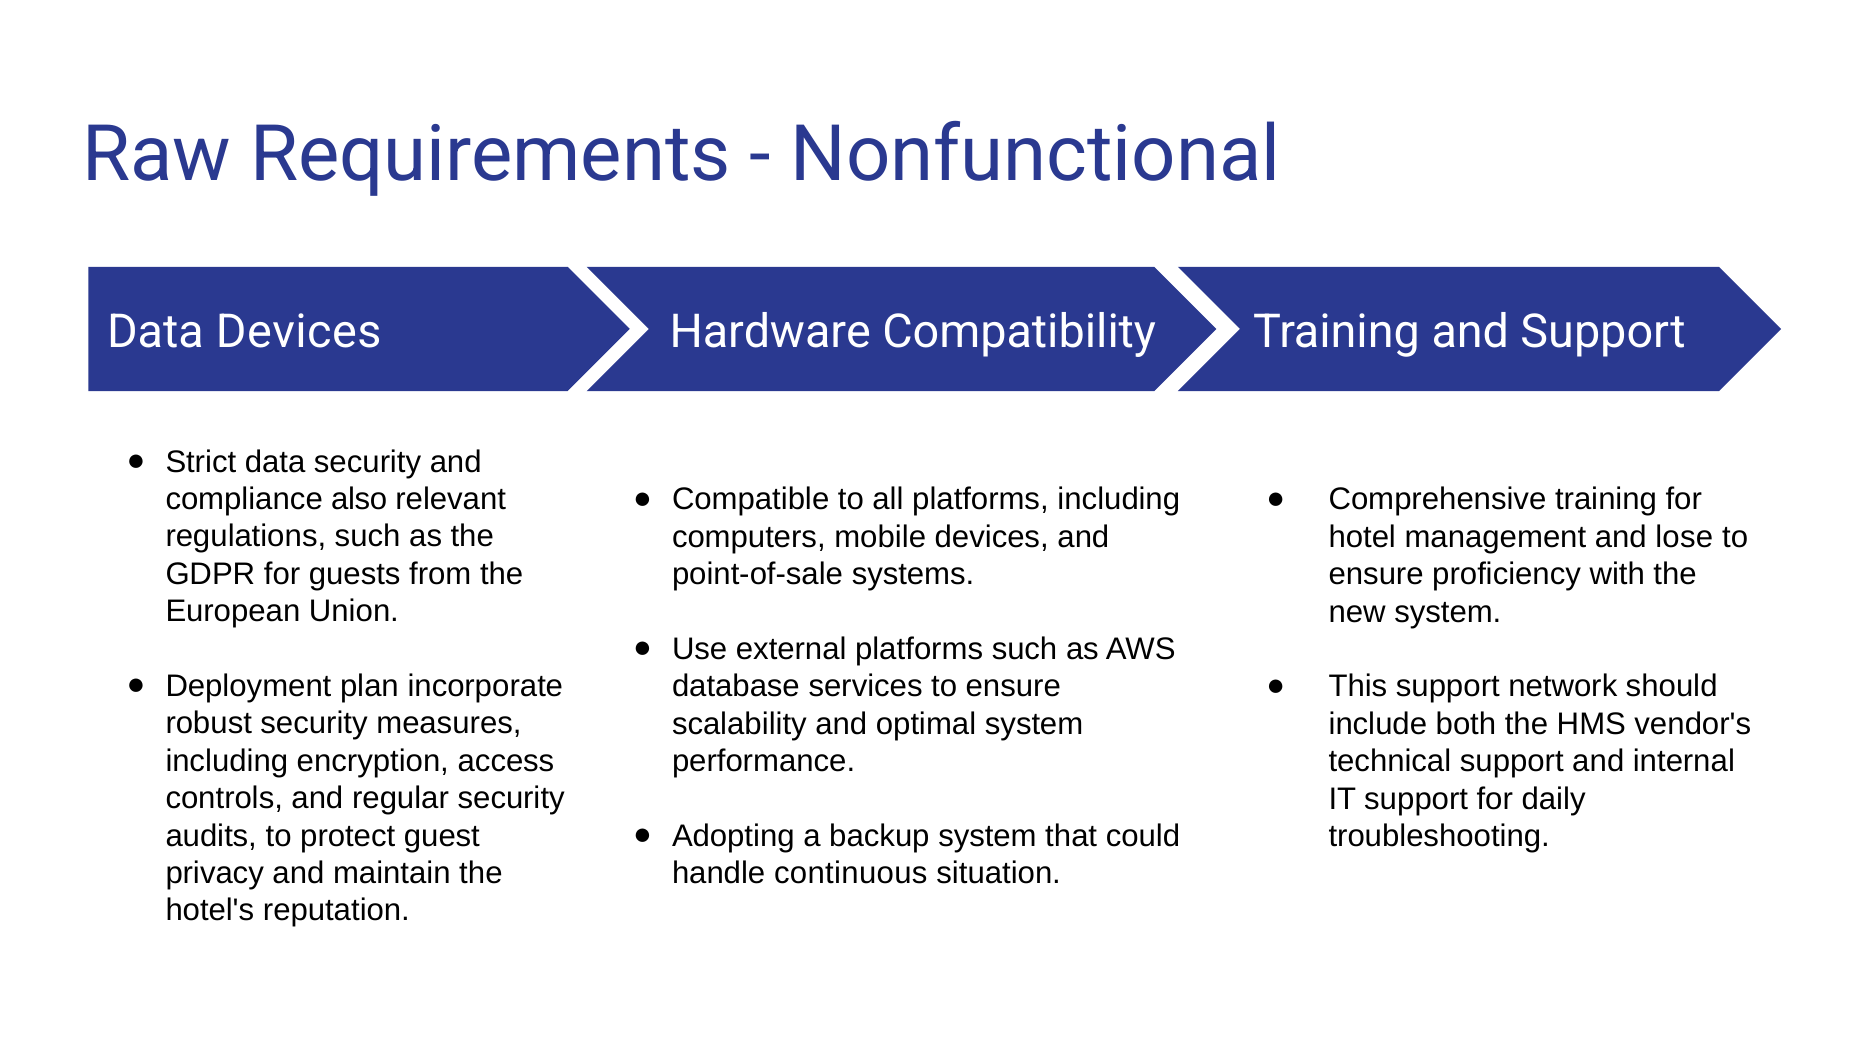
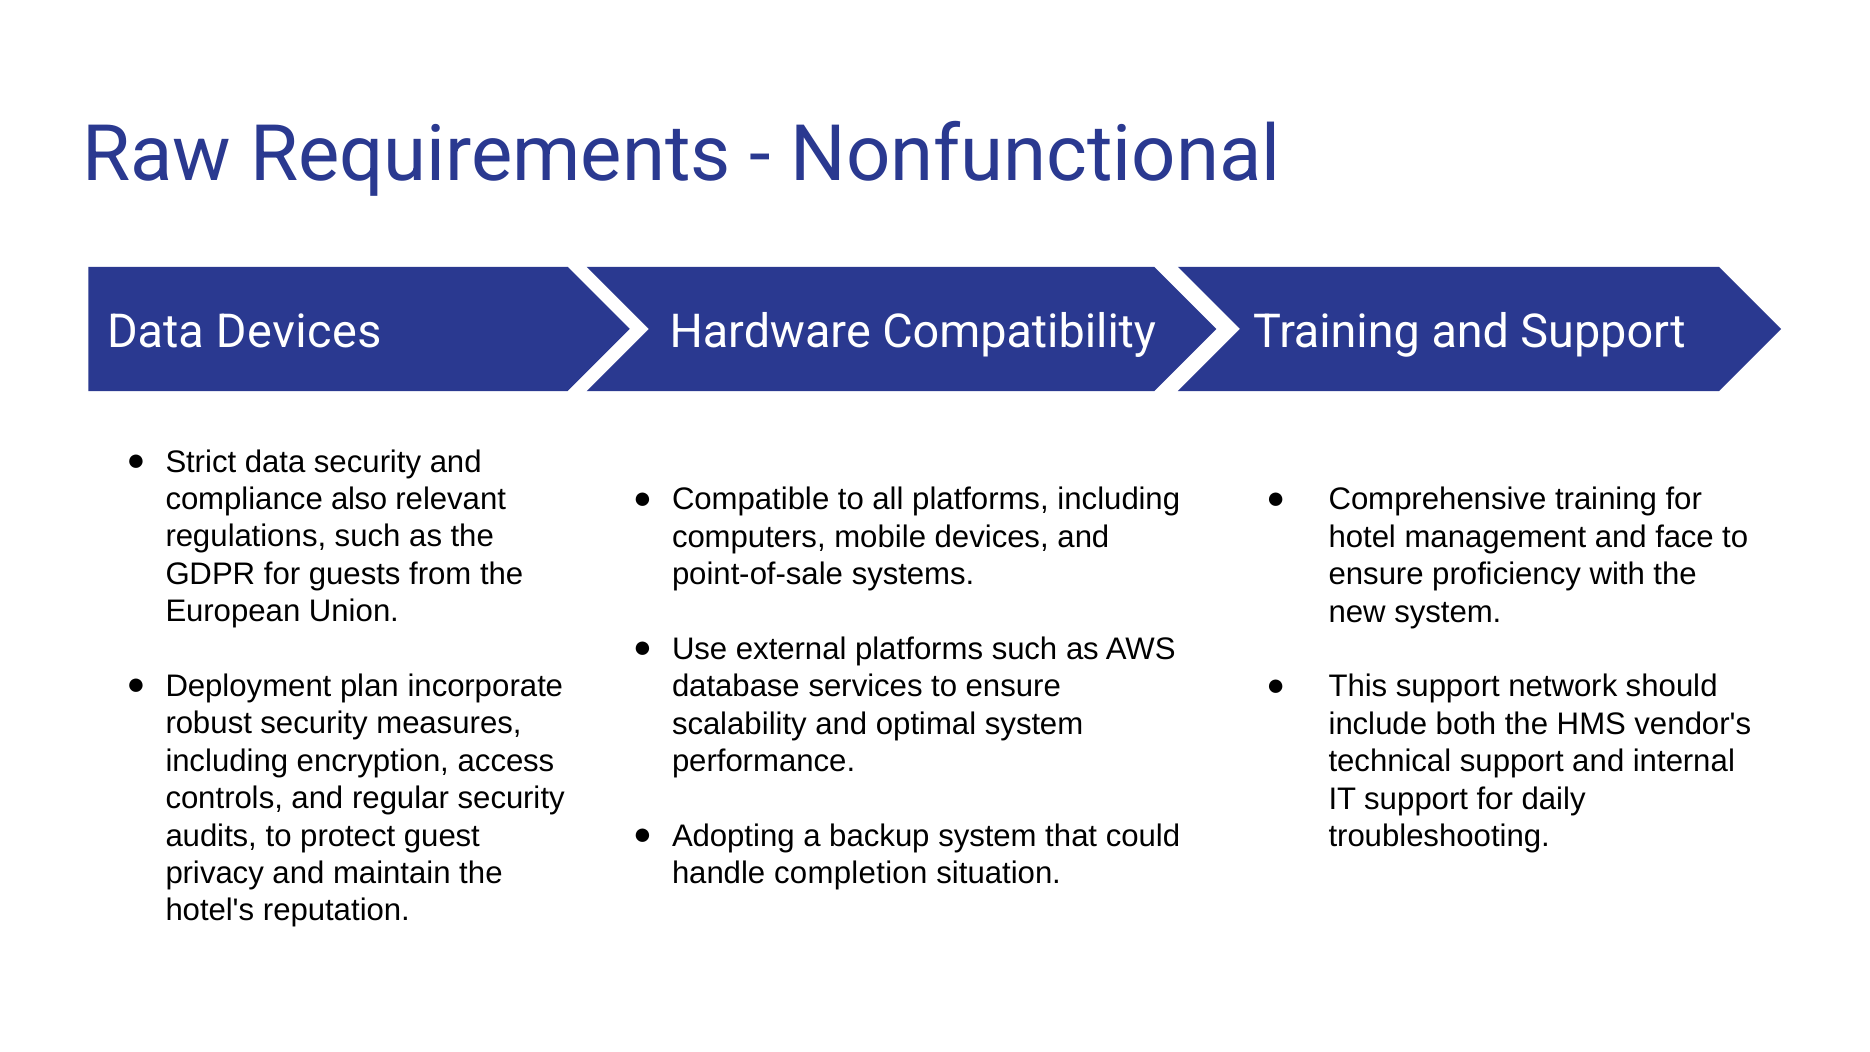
lose: lose -> face
continuous: continuous -> completion
